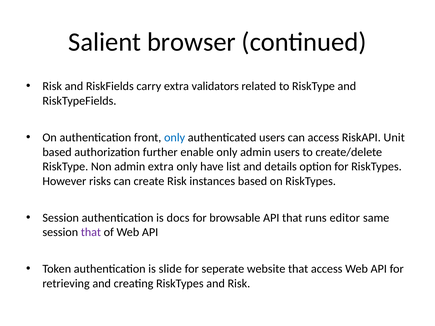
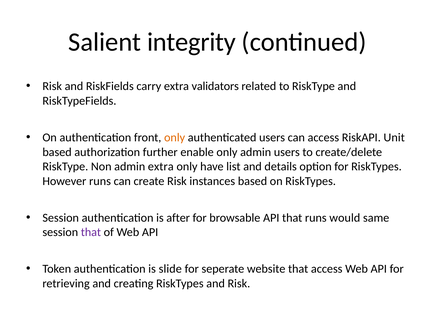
browser: browser -> integrity
only at (175, 138) colour: blue -> orange
However risks: risks -> runs
docs: docs -> after
editor: editor -> would
